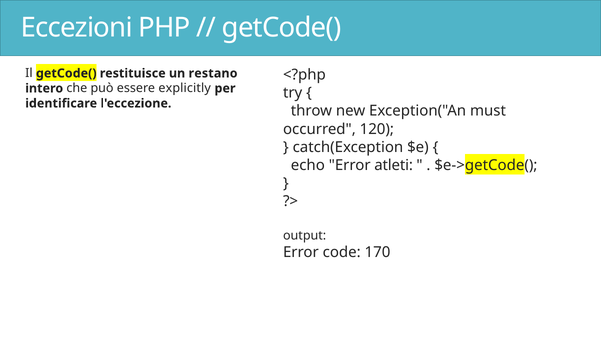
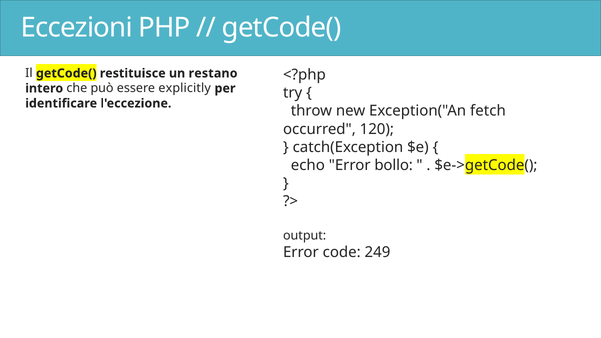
must: must -> fetch
atleti: atleti -> bollo
170: 170 -> 249
